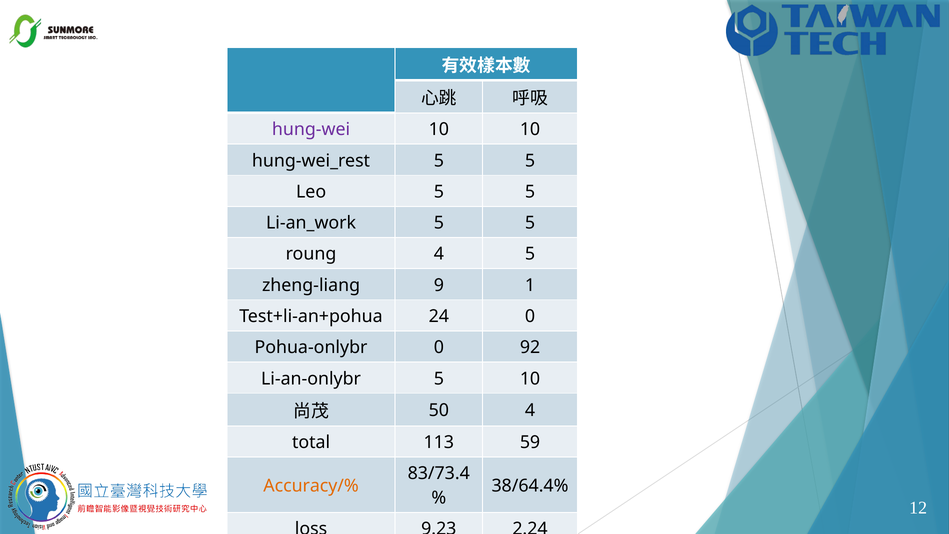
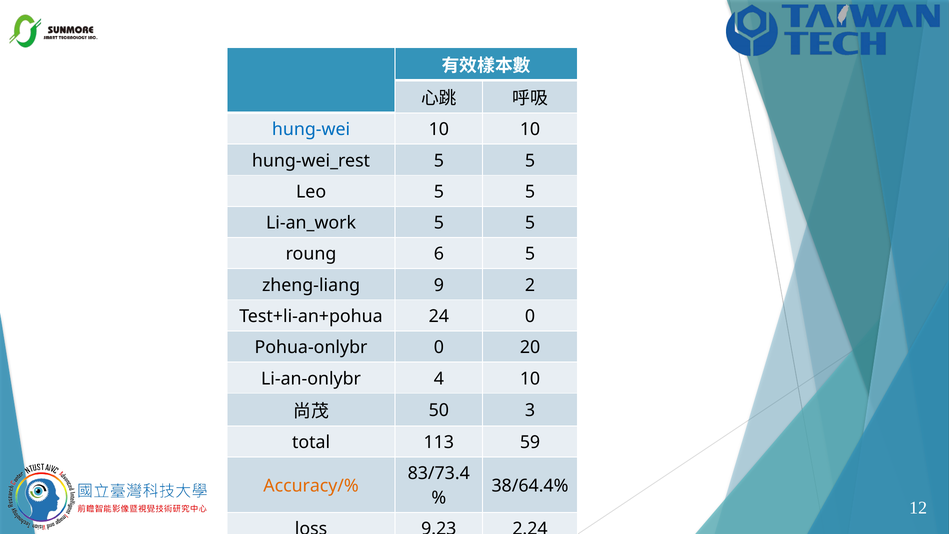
hung-wei colour: purple -> blue
roung 4: 4 -> 6
1: 1 -> 2
92: 92 -> 20
Li-an-onlybr 5: 5 -> 4
50 4: 4 -> 3
